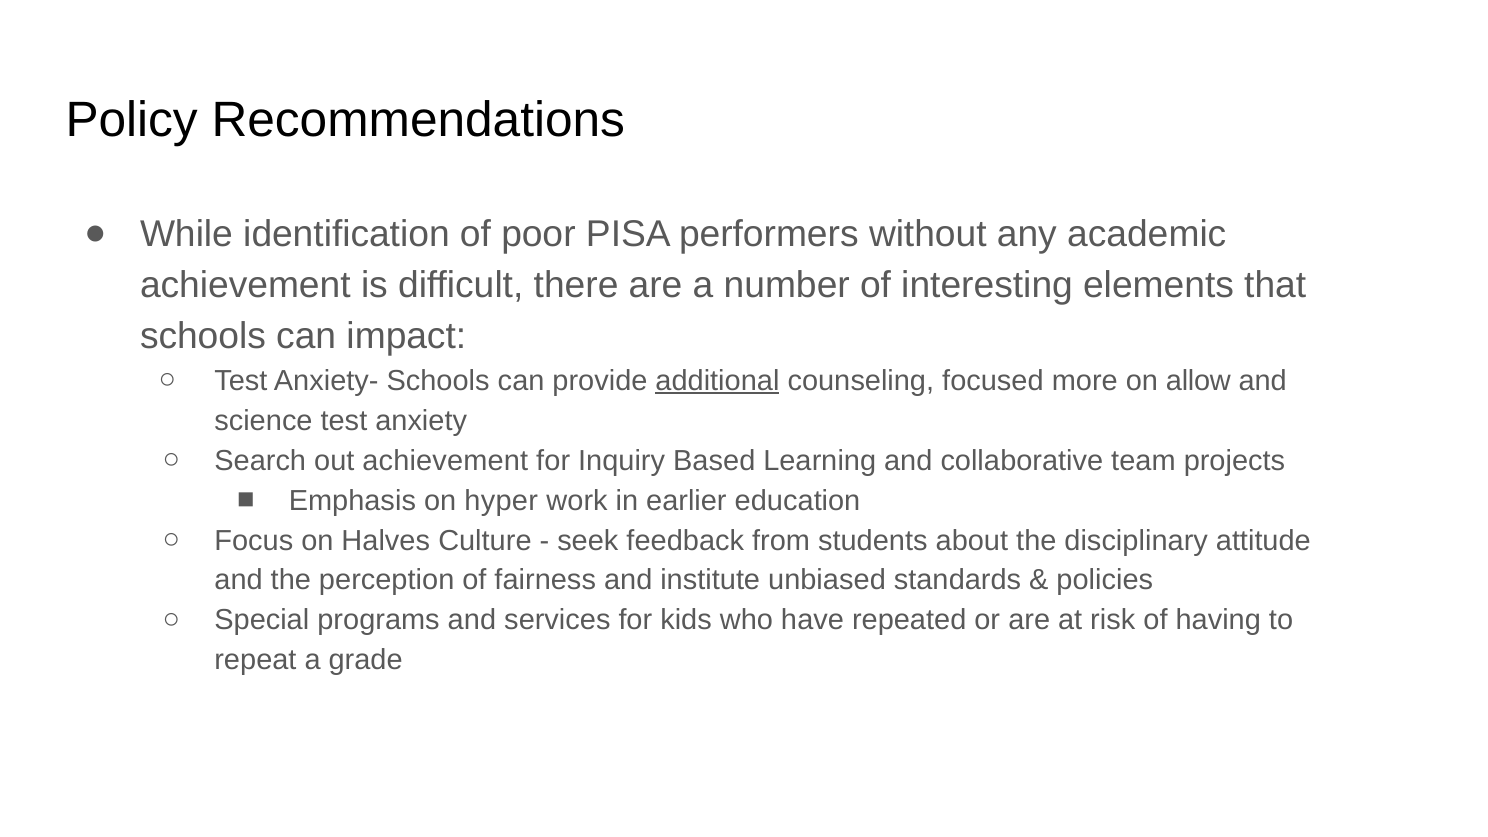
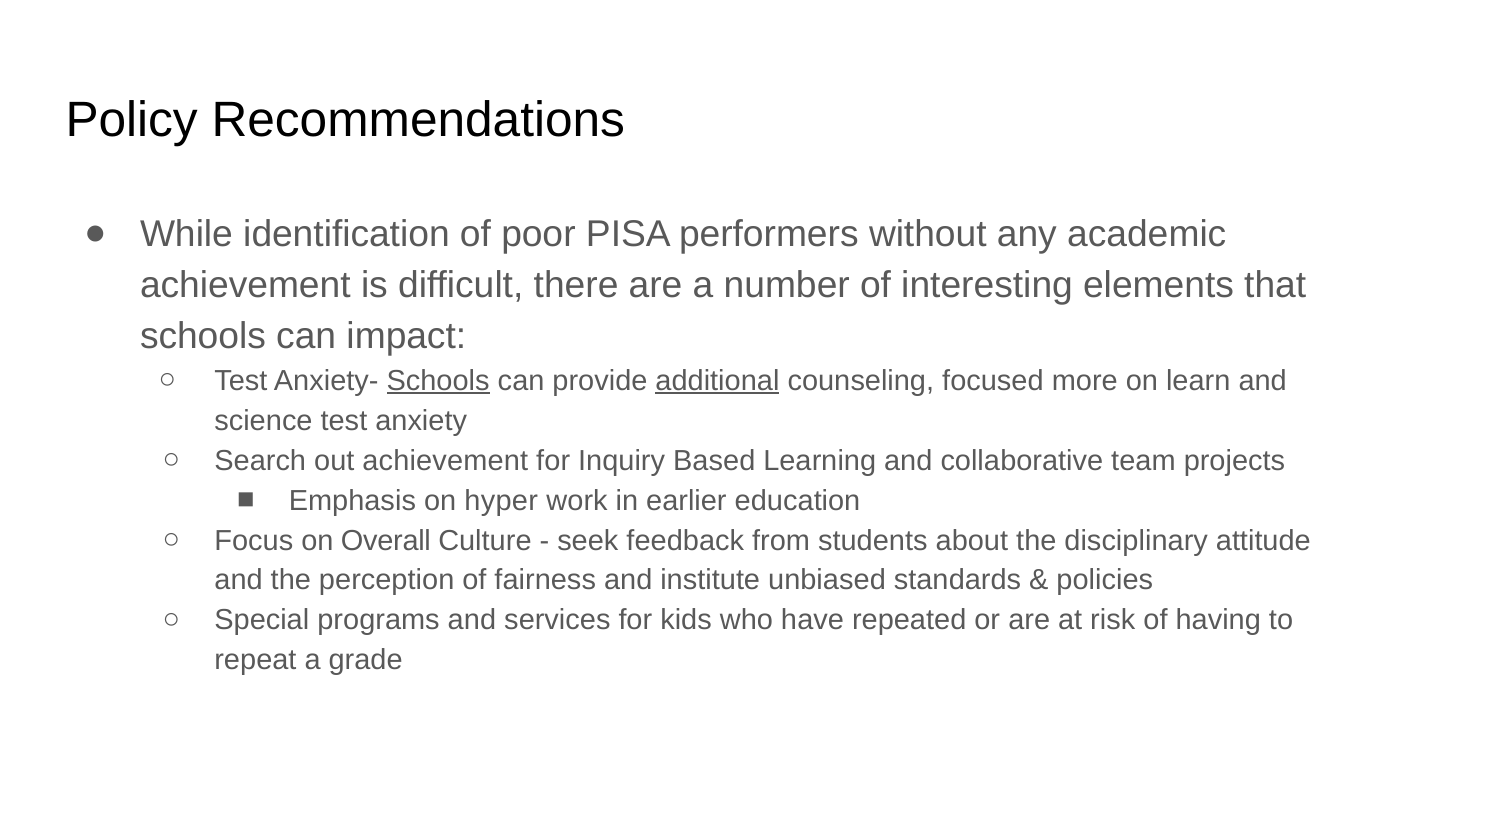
Schools at (438, 381) underline: none -> present
allow: allow -> learn
Halves: Halves -> Overall
